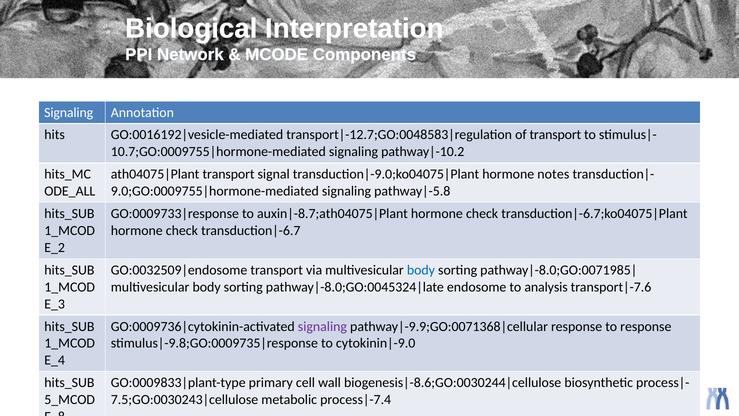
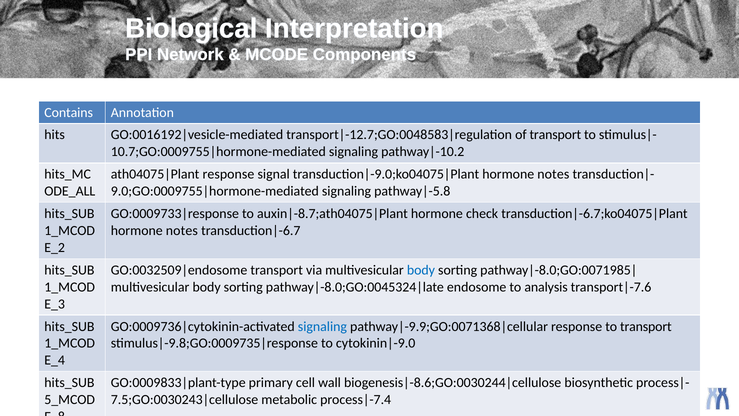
Signaling at (69, 112): Signaling -> Contains
transport at (229, 174): transport -> response
check at (182, 231): check -> notes
signaling at (322, 326) colour: purple -> blue
to response: response -> transport
